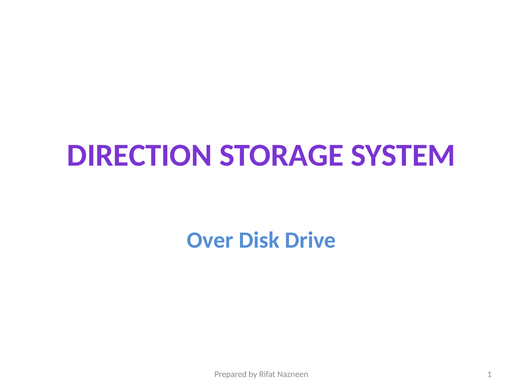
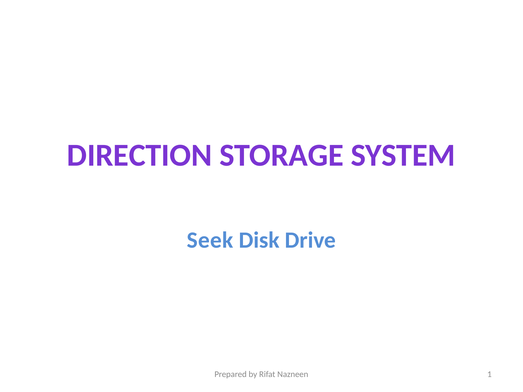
Over: Over -> Seek
